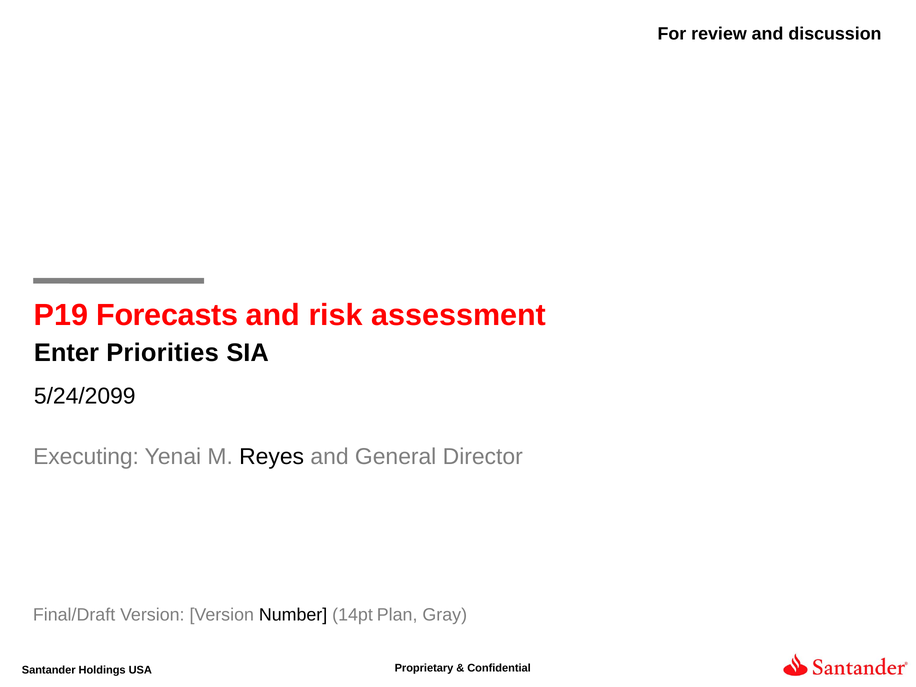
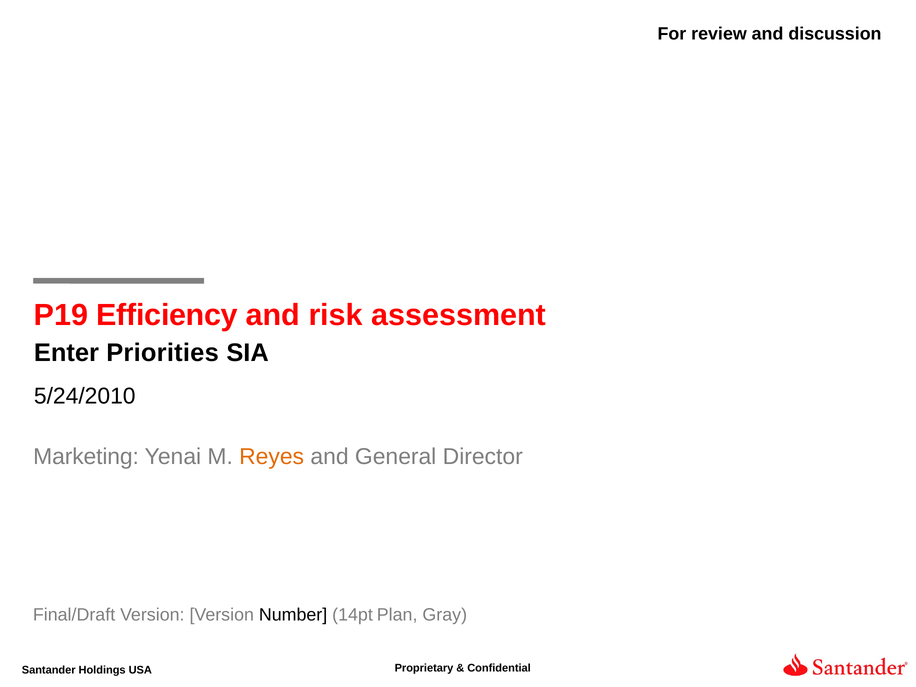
Forecasts: Forecasts -> Efficiency
5/24/2099: 5/24/2099 -> 5/24/2010
Executing: Executing -> Marketing
Reyes colour: black -> orange
